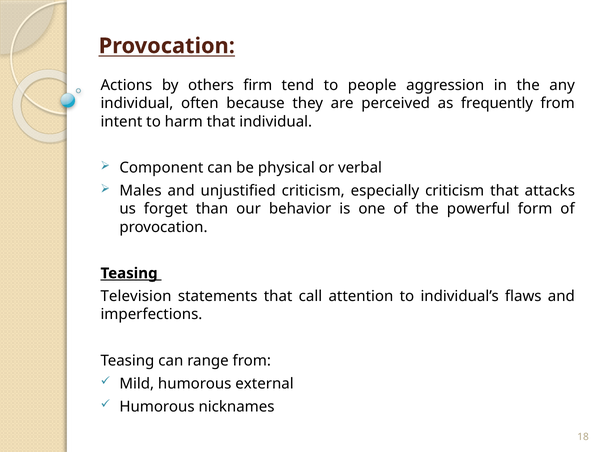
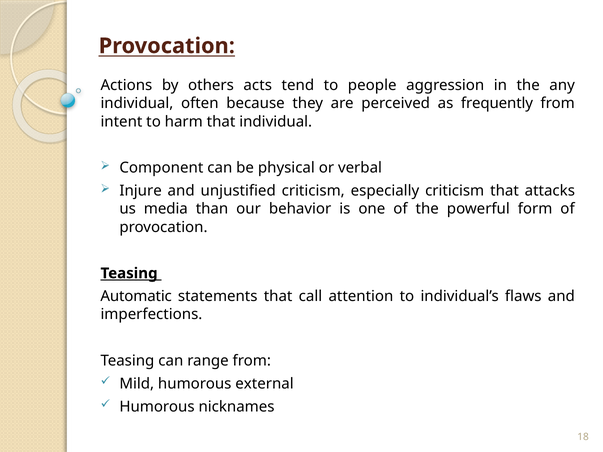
firm: firm -> acts
Males: Males -> Injure
forget: forget -> media
Television: Television -> Automatic
